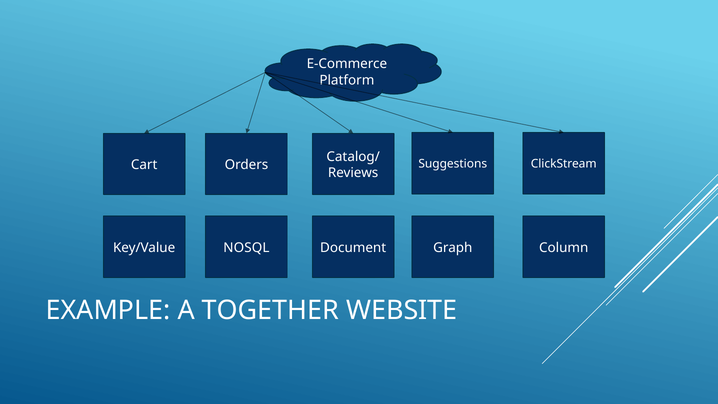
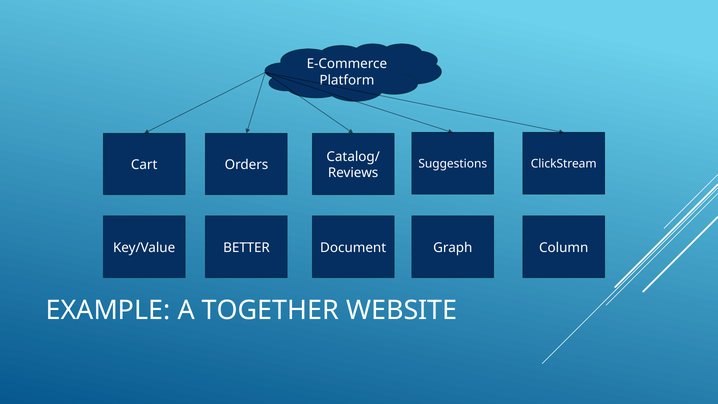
NOSQL: NOSQL -> BETTER
